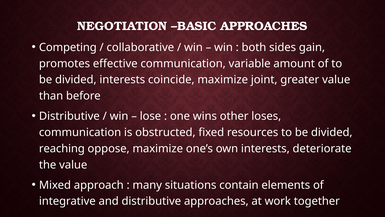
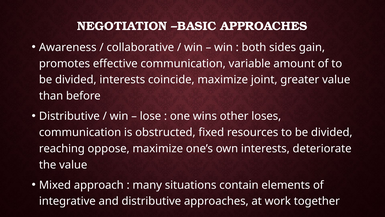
Competing: Competing -> Awareness
